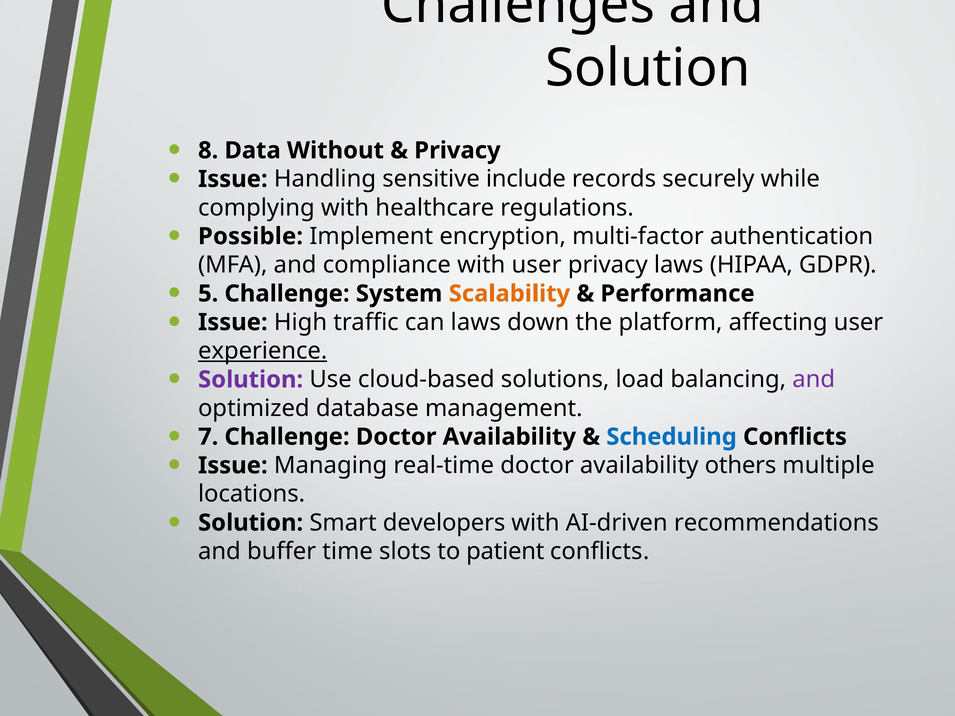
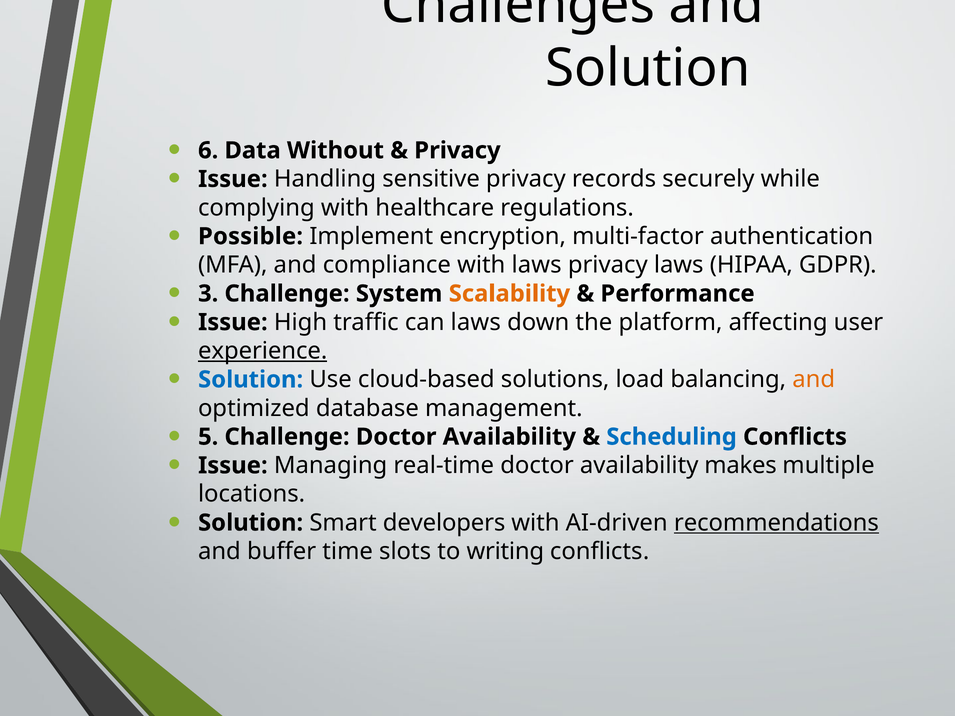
8: 8 -> 6
sensitive include: include -> privacy
with user: user -> laws
5: 5 -> 3
Solution at (251, 380) colour: purple -> blue
and at (814, 380) colour: purple -> orange
7: 7 -> 5
others: others -> makes
recommendations underline: none -> present
patient: patient -> writing
